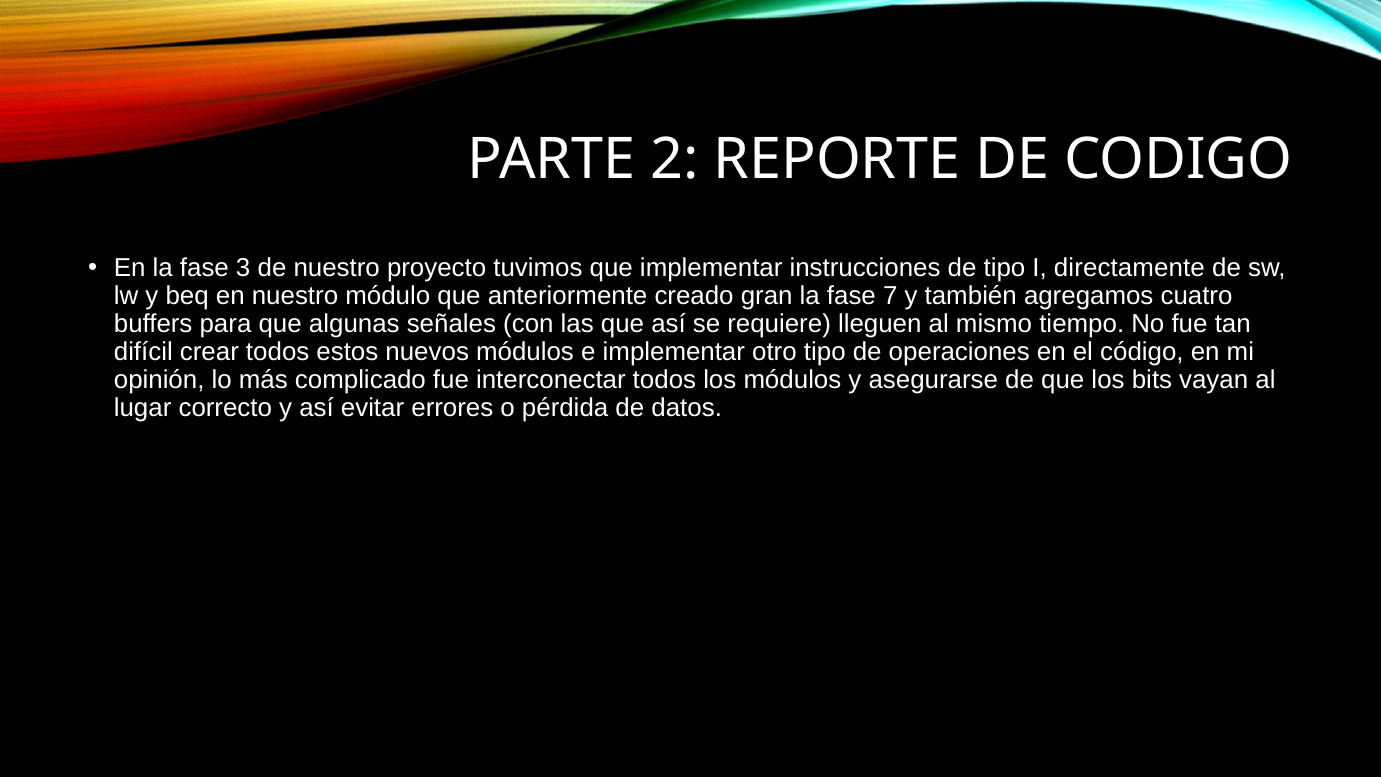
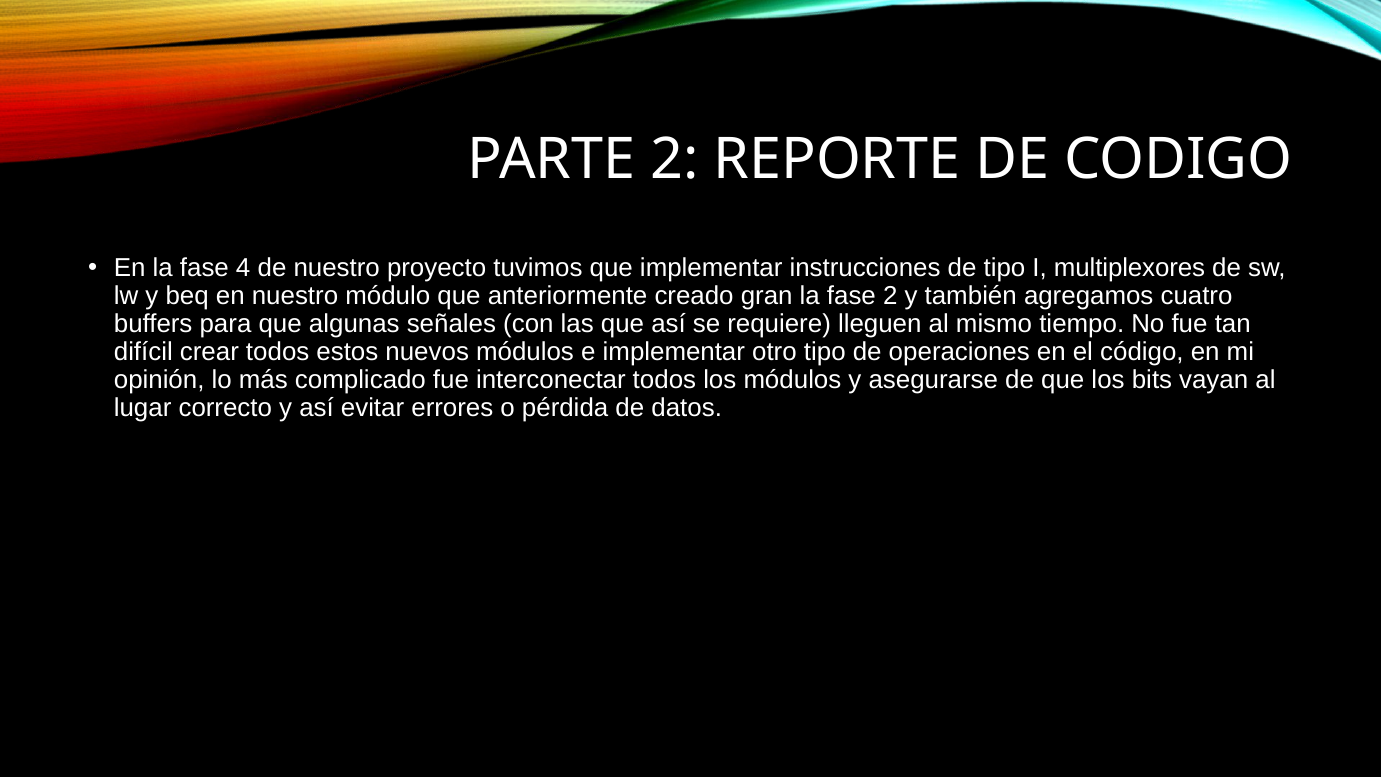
3: 3 -> 4
directamente: directamente -> multiplexores
fase 7: 7 -> 2
